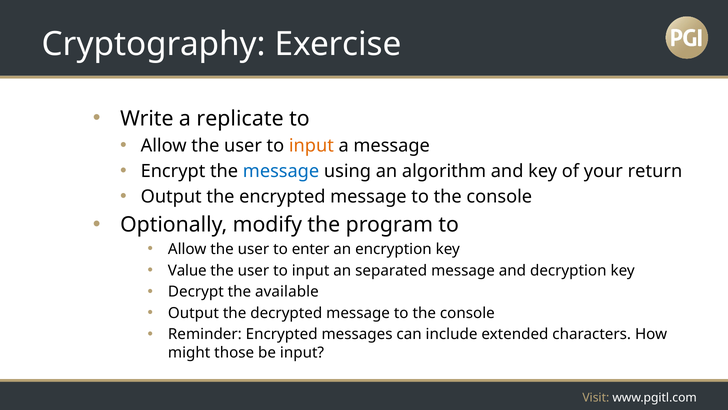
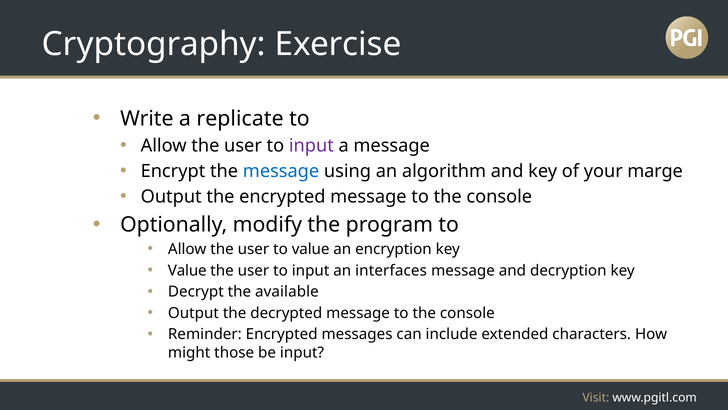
input at (311, 146) colour: orange -> purple
return: return -> marge
to enter: enter -> value
separated: separated -> interfaces
